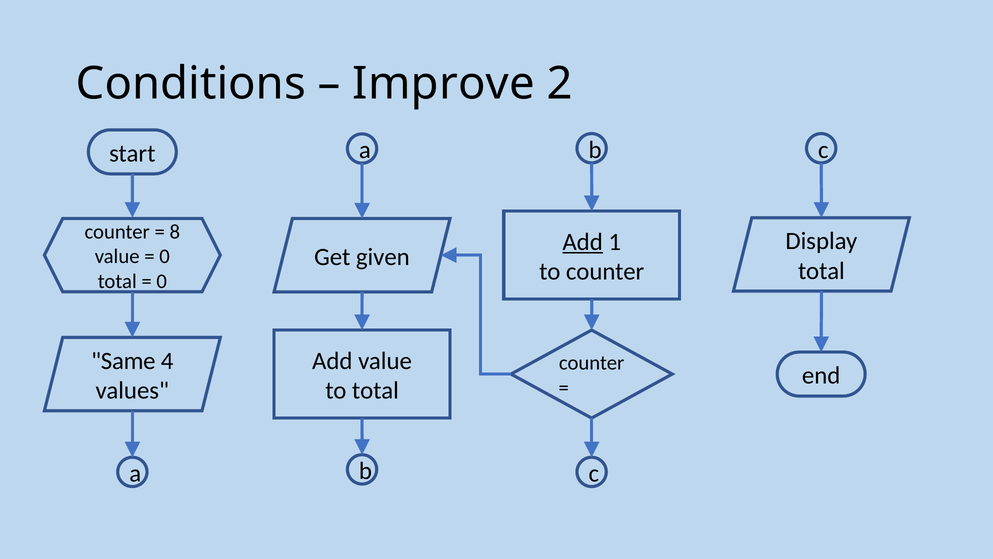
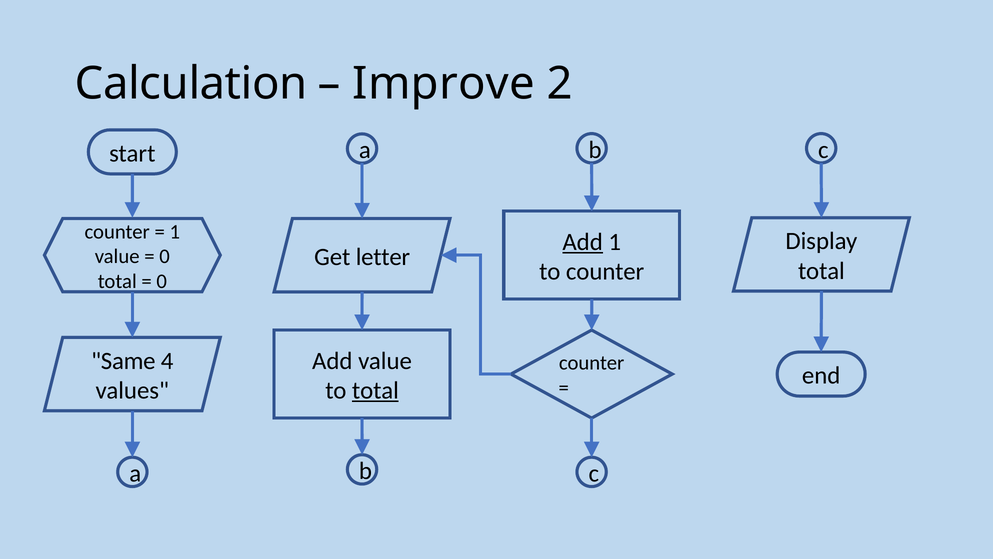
Conditions: Conditions -> Calculation
8 at (175, 232): 8 -> 1
given: given -> letter
total at (375, 390) underline: none -> present
